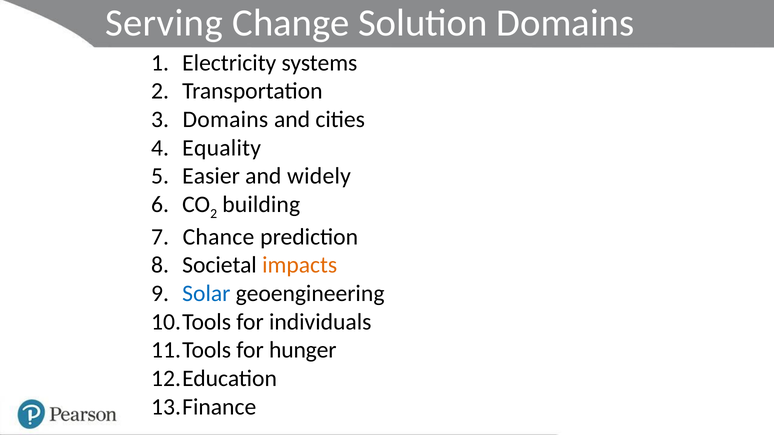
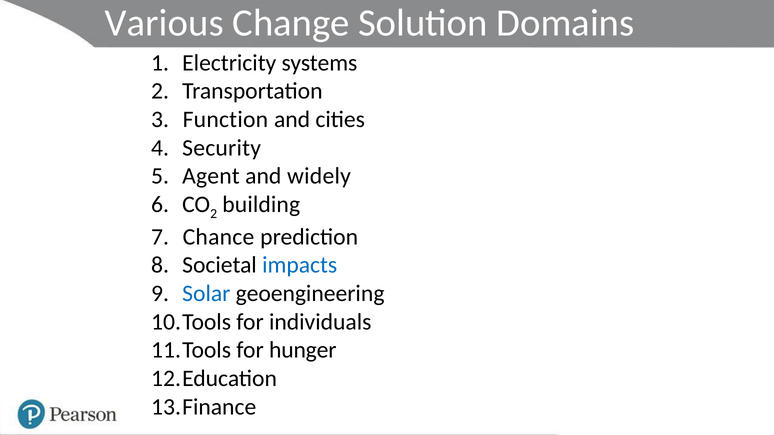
Serving: Serving -> Various
Domains at (225, 120): Domains -> Function
Equality: Equality -> Security
Easier: Easier -> Agent
impacts colour: orange -> blue
